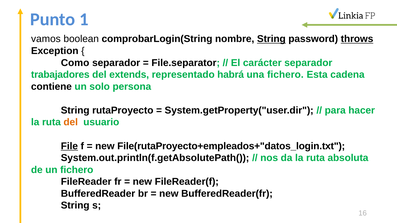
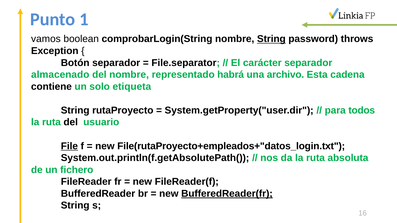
throws underline: present -> none
Como: Como -> Botón
trabajadores: trabajadores -> almacenado
del extends: extends -> nombre
una fichero: fichero -> archivo
persona: persona -> etiqueta
hacer: hacer -> todos
del at (71, 122) colour: orange -> black
BufferedReader(fr underline: none -> present
